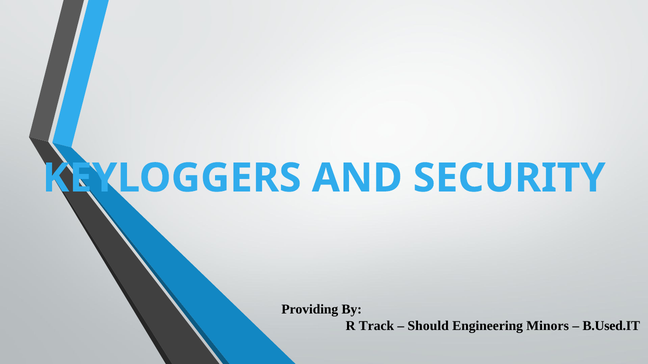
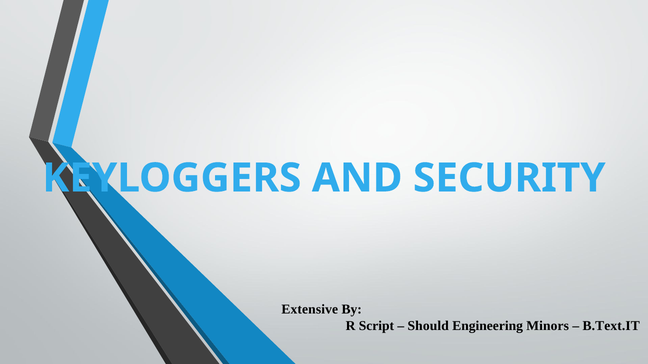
Providing: Providing -> Extensive
Track: Track -> Script
B.Used.IT: B.Used.IT -> B.Text.IT
